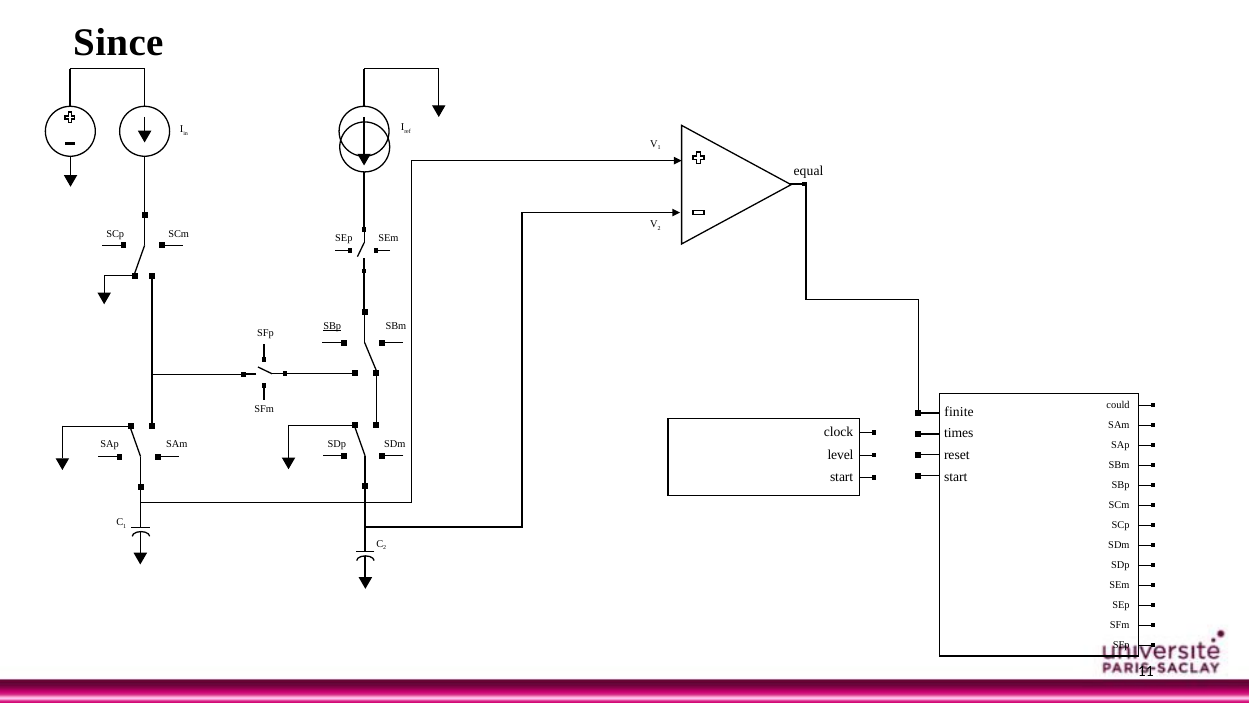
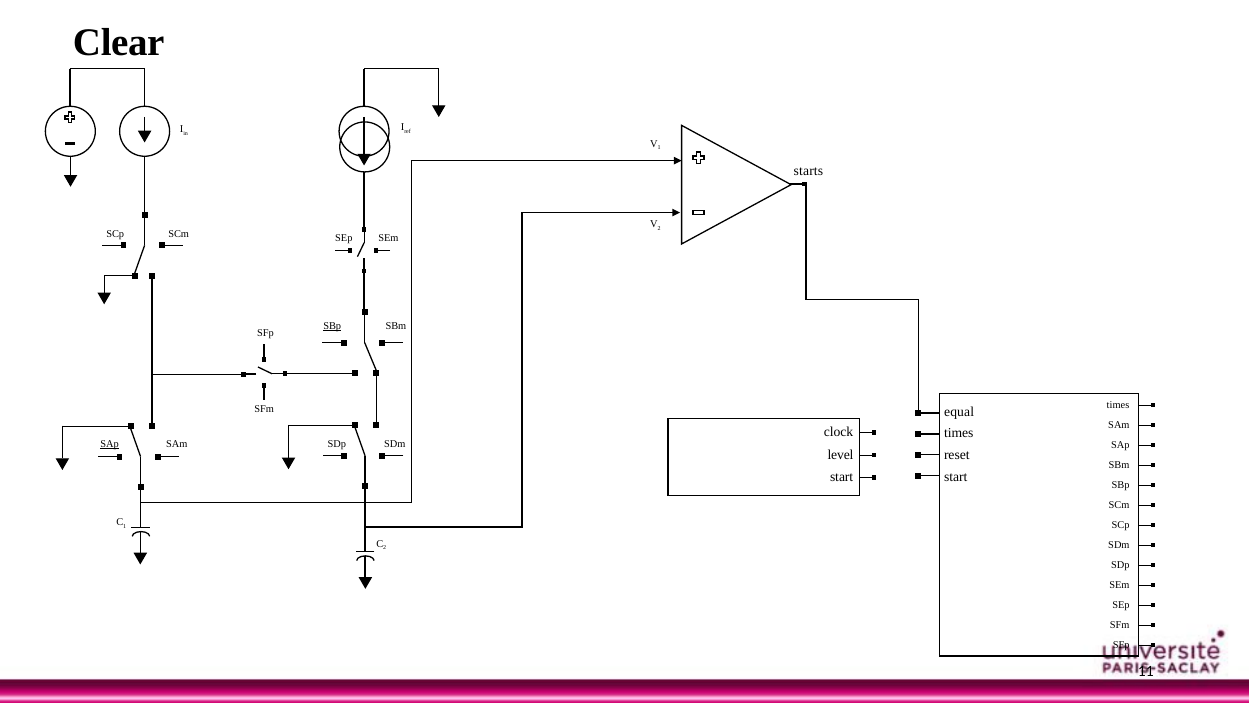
Since: Since -> Clear
equal: equal -> starts
could at (1118, 405): could -> times
finite: finite -> equal
SAp at (110, 444) underline: none -> present
